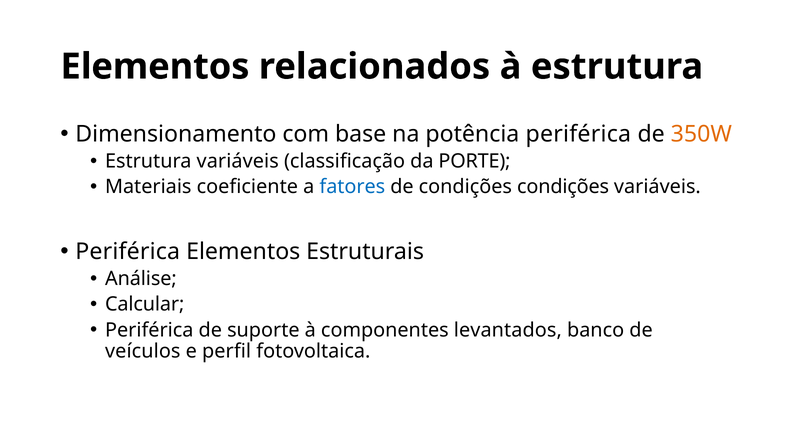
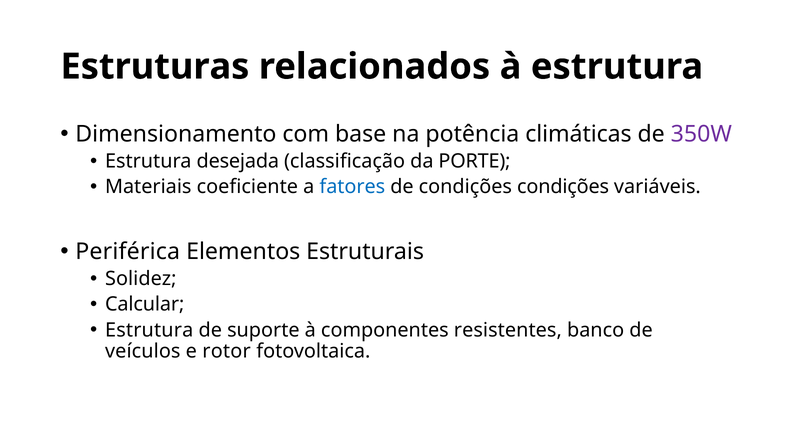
Elementos at (155, 67): Elementos -> Estruturas
potência periférica: periférica -> climáticas
350W colour: orange -> purple
Estrutura variáveis: variáveis -> desejada
Análise: Análise -> Solidez
Periférica at (149, 330): Periférica -> Estrutura
levantados: levantados -> resistentes
perfil: perfil -> rotor
